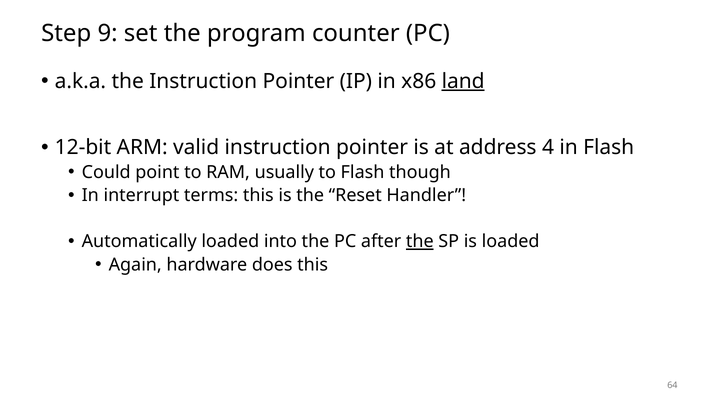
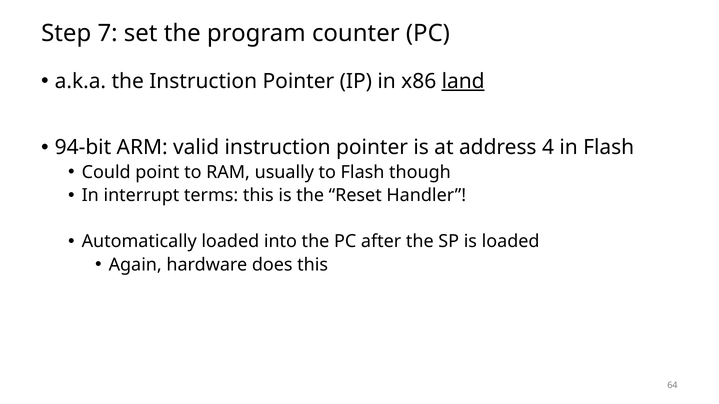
9: 9 -> 7
12-bit: 12-bit -> 94-bit
the at (420, 242) underline: present -> none
